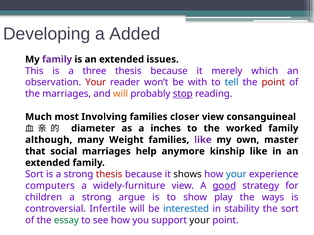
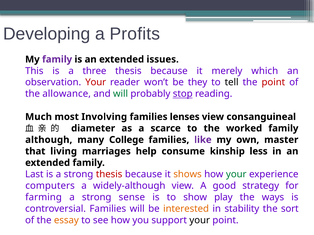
Added: Added -> Profits
with: with -> they
tell colour: blue -> black
the marriages: marriages -> allowance
will at (121, 94) colour: orange -> green
closer: closer -> lenses
inches: inches -> scarce
Weight: Weight -> College
social: social -> living
anymore: anymore -> consume
kinship like: like -> less
Sort at (34, 175): Sort -> Last
shows colour: black -> orange
your at (236, 175) colour: blue -> green
widely-furniture: widely-furniture -> widely-although
good underline: present -> none
children: children -> farming
argue: argue -> sense
controversial Infertile: Infertile -> Families
interested colour: blue -> orange
essay colour: green -> orange
